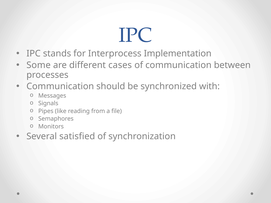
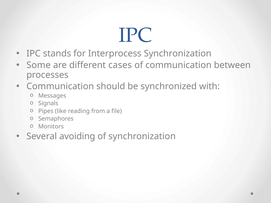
Interprocess Implementation: Implementation -> Synchronization
satisfied: satisfied -> avoiding
